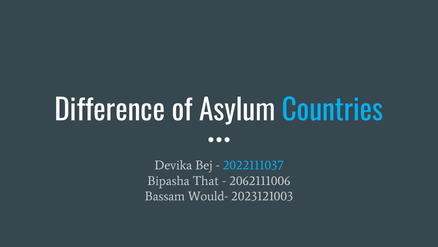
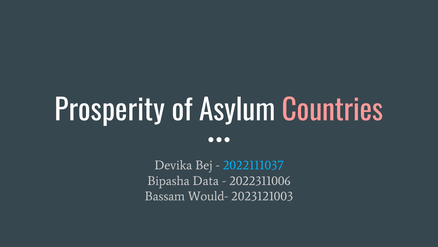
Difference: Difference -> Prosperity
Countries colour: light blue -> pink
That: That -> Data
2062111006: 2062111006 -> 2022311006
